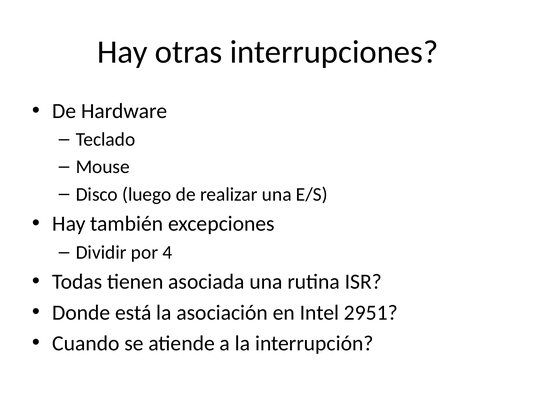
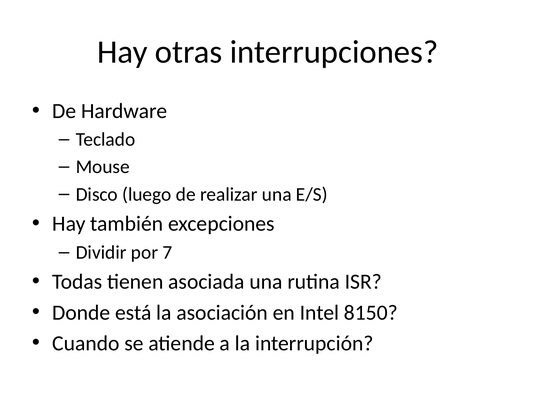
4: 4 -> 7
2951: 2951 -> 8150
